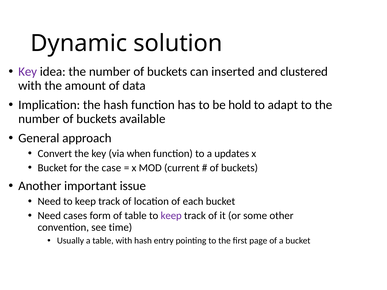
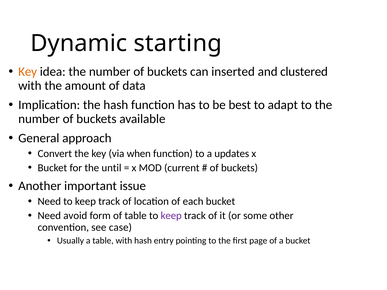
solution: solution -> starting
Key at (28, 72) colour: purple -> orange
hold: hold -> best
case: case -> until
cases: cases -> avoid
time: time -> case
